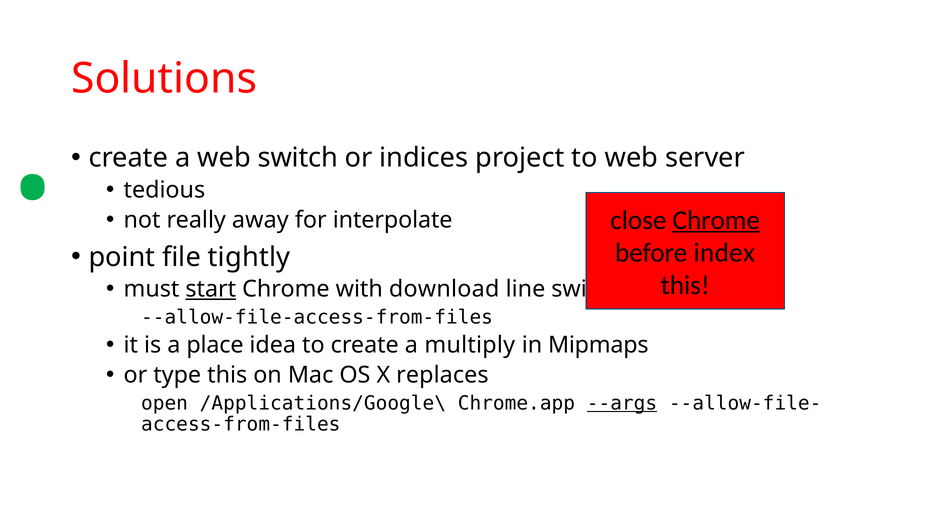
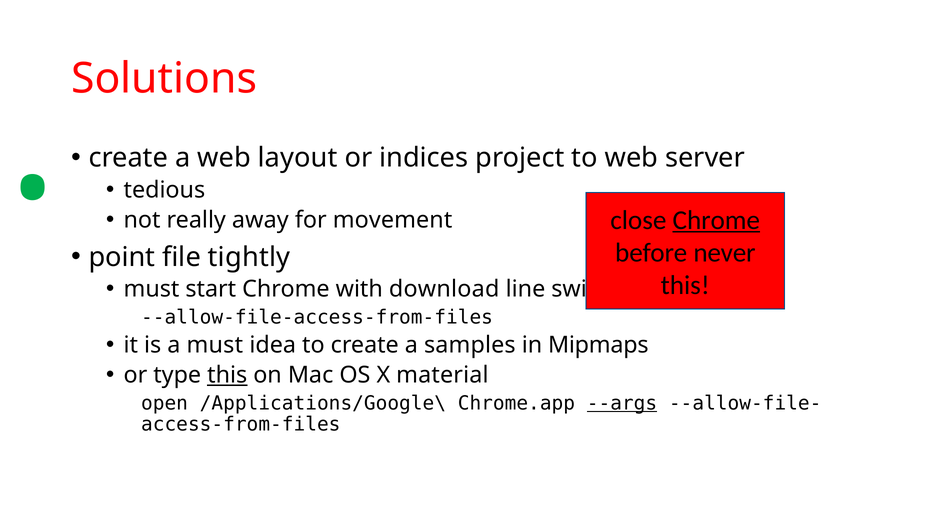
web switch: switch -> layout
interpolate: interpolate -> movement
index: index -> never
start underline: present -> none
a place: place -> must
multiply: multiply -> samples
this at (227, 375) underline: none -> present
replaces: replaces -> material
